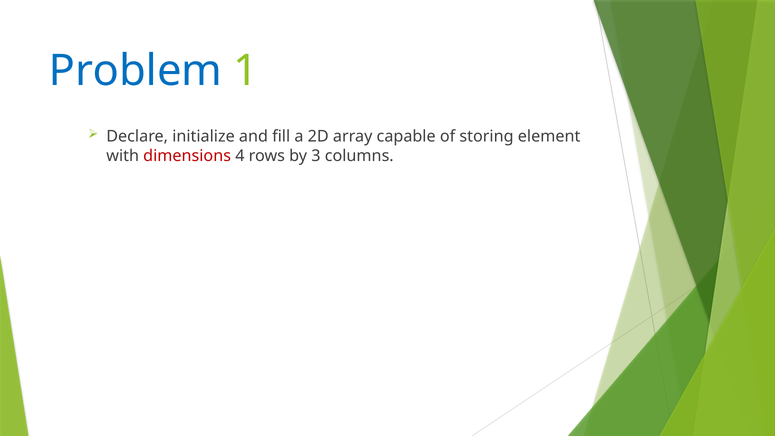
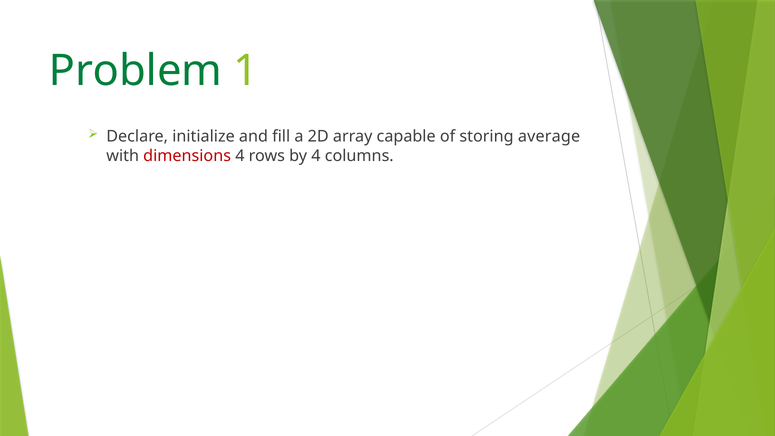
Problem colour: blue -> green
element: element -> average
by 3: 3 -> 4
